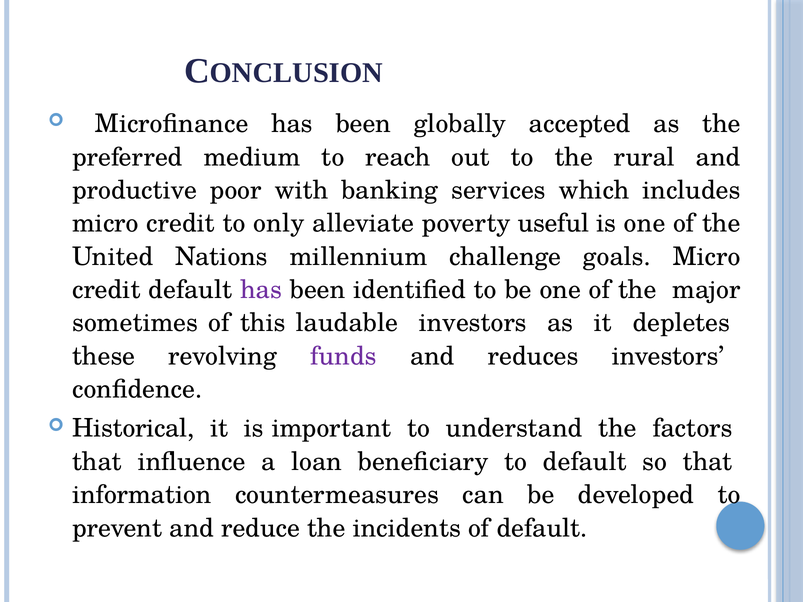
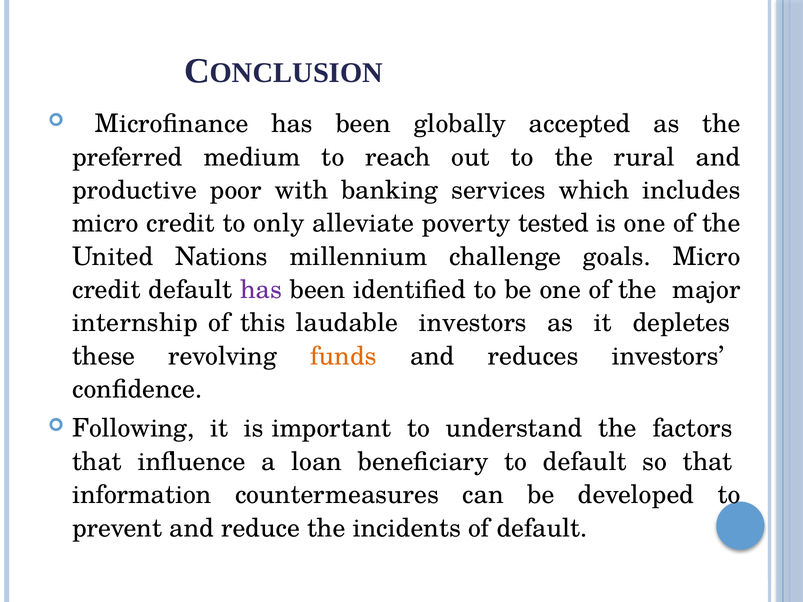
useful: useful -> tested
sometimes: sometimes -> internship
funds colour: purple -> orange
Historical: Historical -> Following
